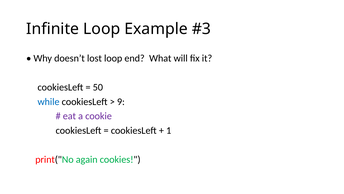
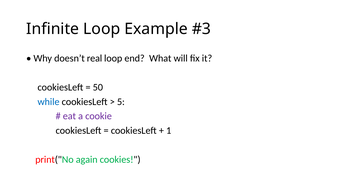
lost: lost -> real
9: 9 -> 5
